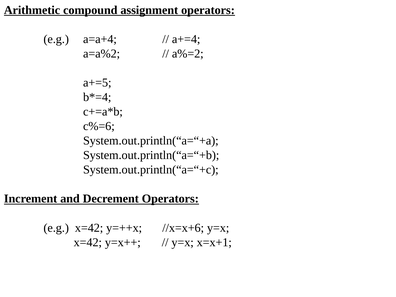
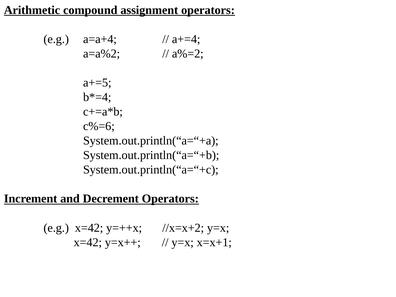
//x=x+6: //x=x+6 -> //x=x+2
